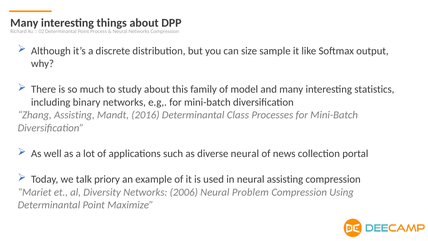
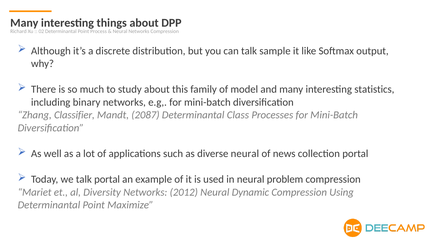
can size: size -> talk
Zhang Assisting: Assisting -> Classifier
2016: 2016 -> 2087
talk priory: priory -> portal
neural assisting: assisting -> problem
2006: 2006 -> 2012
Problem: Problem -> Dynamic
